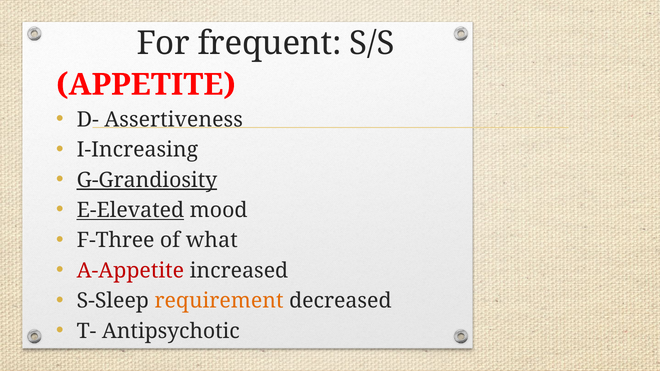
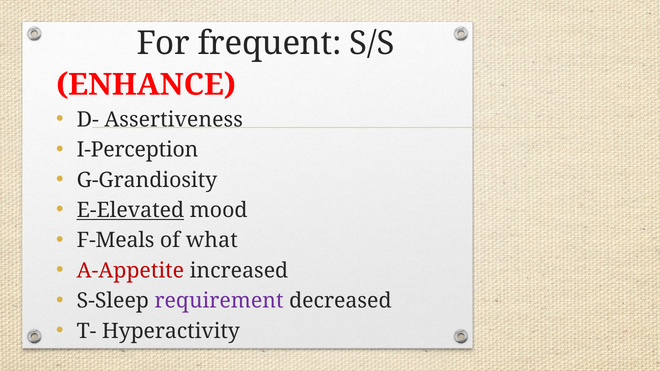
APPETITE: APPETITE -> ENHANCE
I-Increasing: I-Increasing -> I-Perception
G-Grandiosity underline: present -> none
F-Three: F-Three -> F-Meals
requirement colour: orange -> purple
Antipsychotic: Antipsychotic -> Hyperactivity
